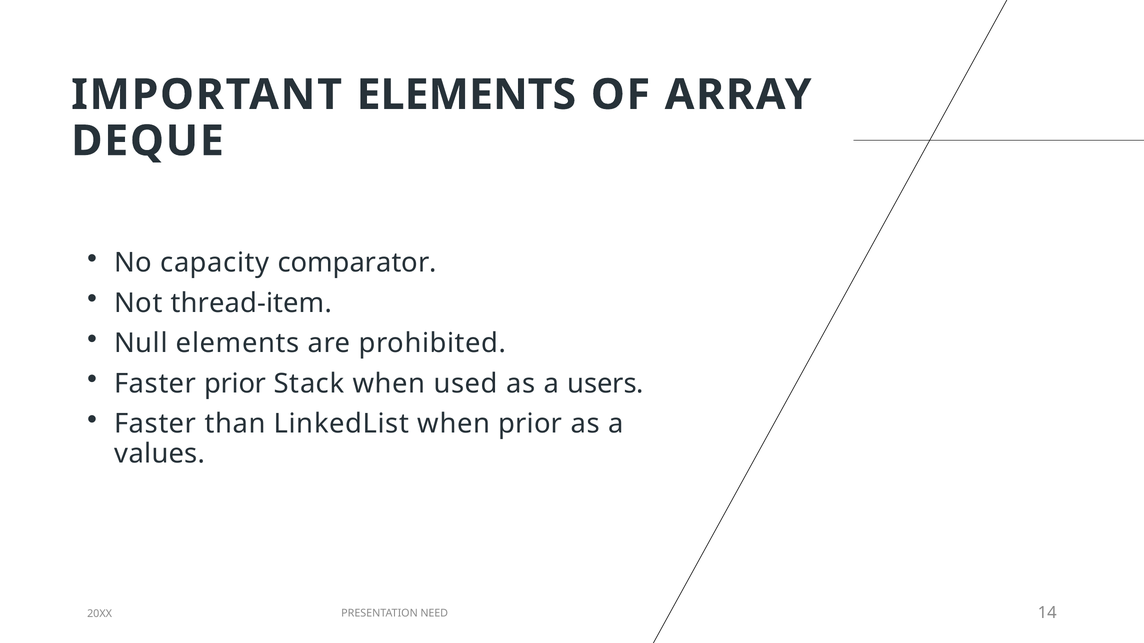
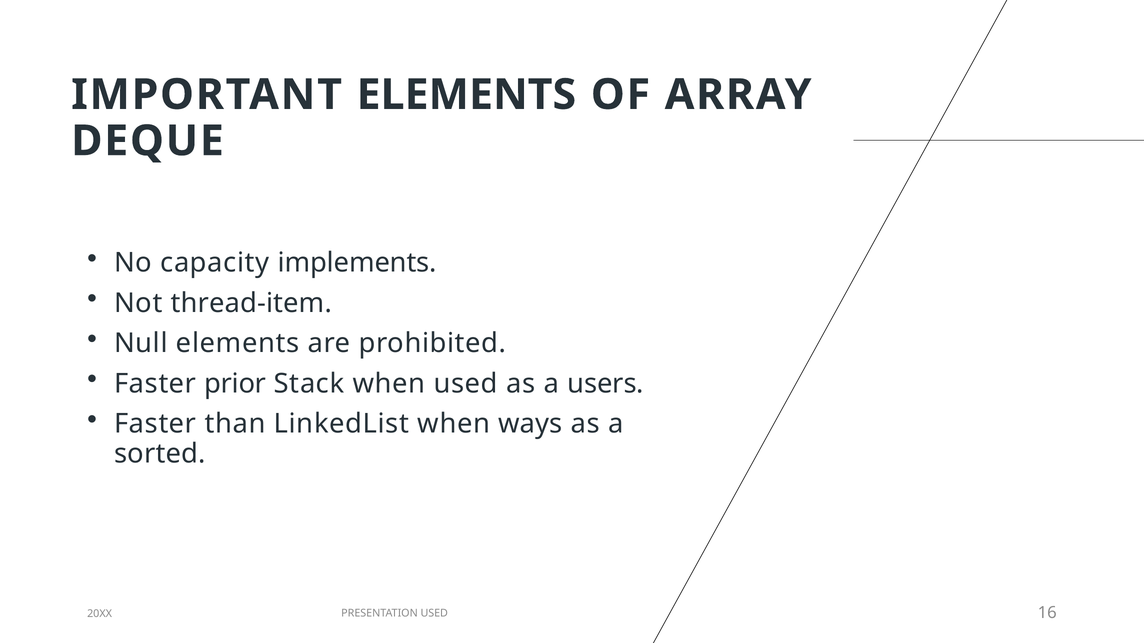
comparator: comparator -> implements
when prior: prior -> ways
values: values -> sorted
PRESENTATION NEED: NEED -> USED
14: 14 -> 16
